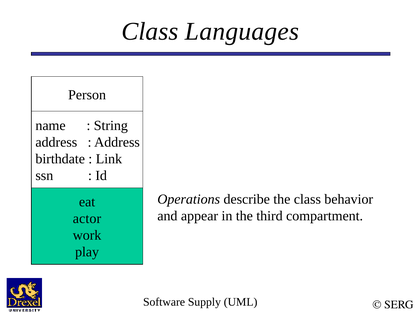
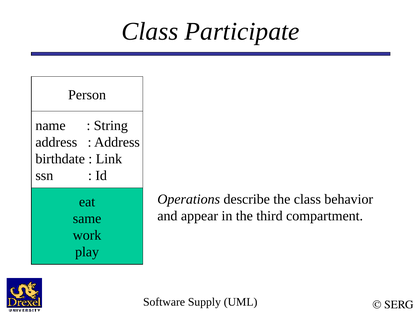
Languages: Languages -> Participate
actor: actor -> same
